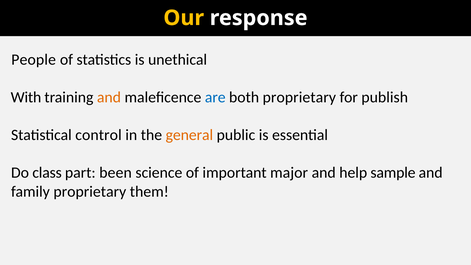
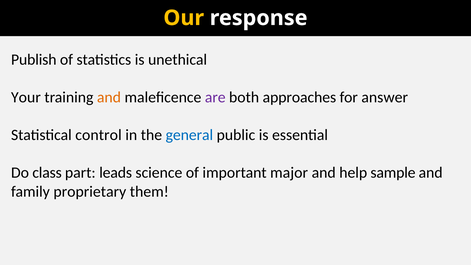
People: People -> Publish
With: With -> Your
are colour: blue -> purple
both proprietary: proprietary -> approaches
publish: publish -> answer
general colour: orange -> blue
been: been -> leads
